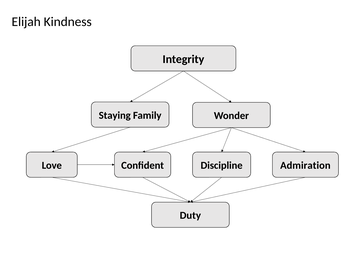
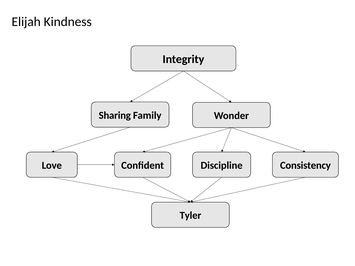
Staying: Staying -> Sharing
Admiration: Admiration -> Consistency
Duty: Duty -> Tyler
